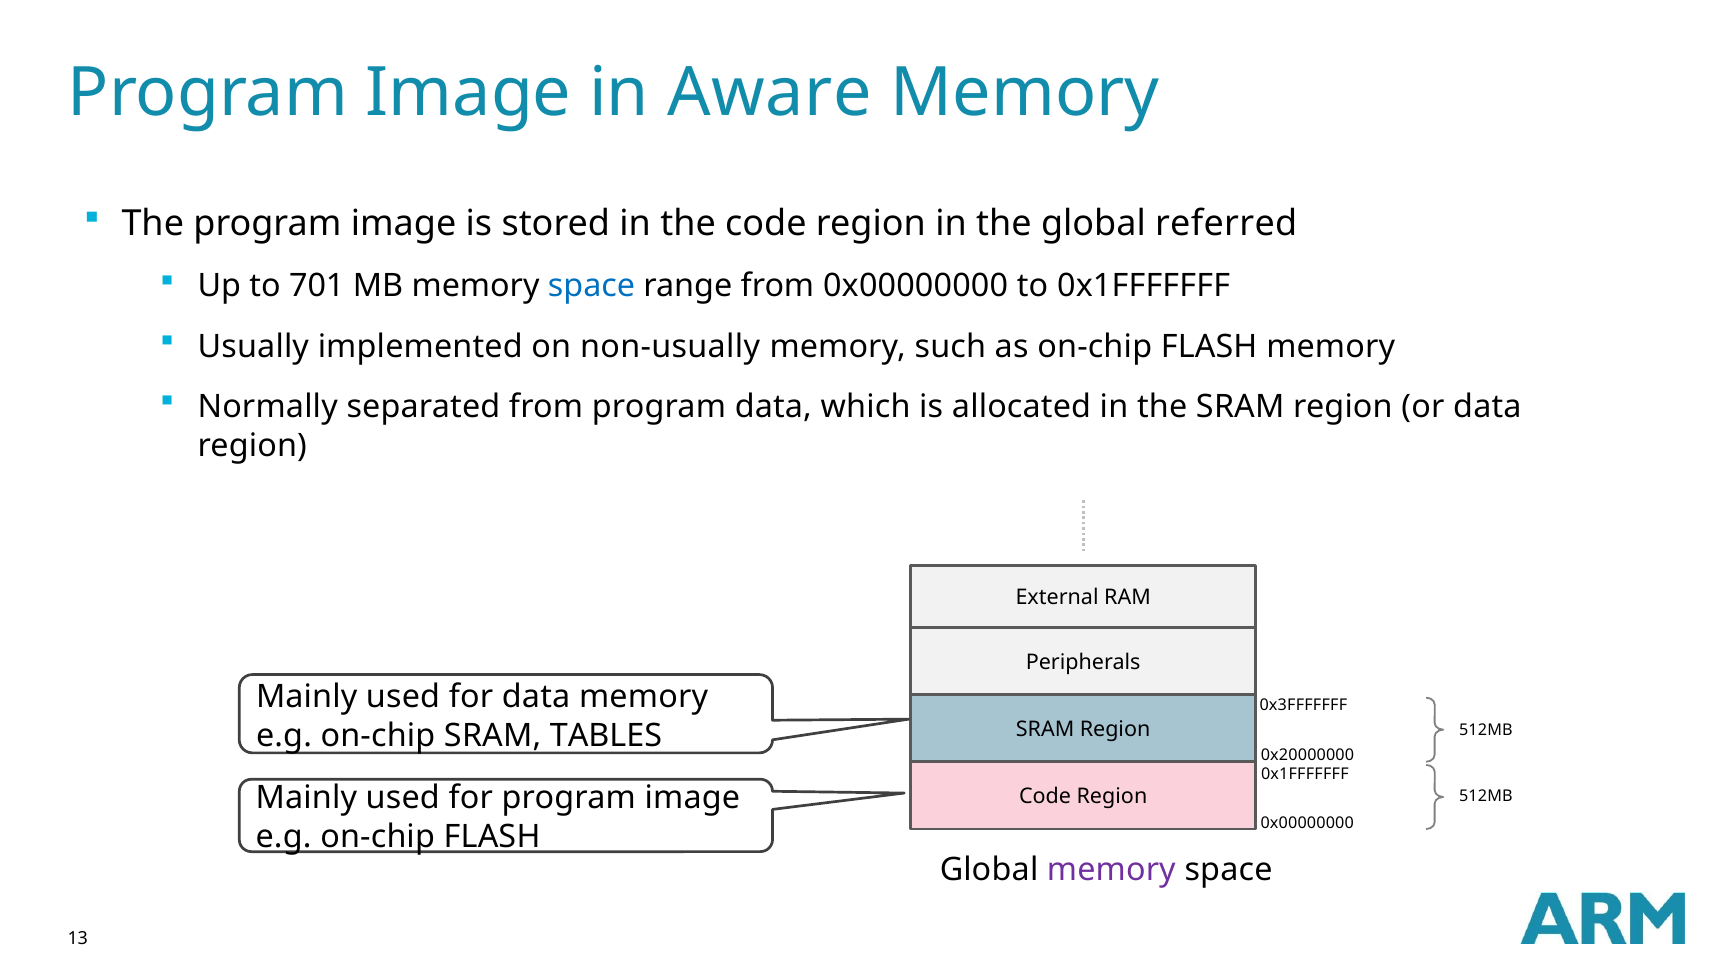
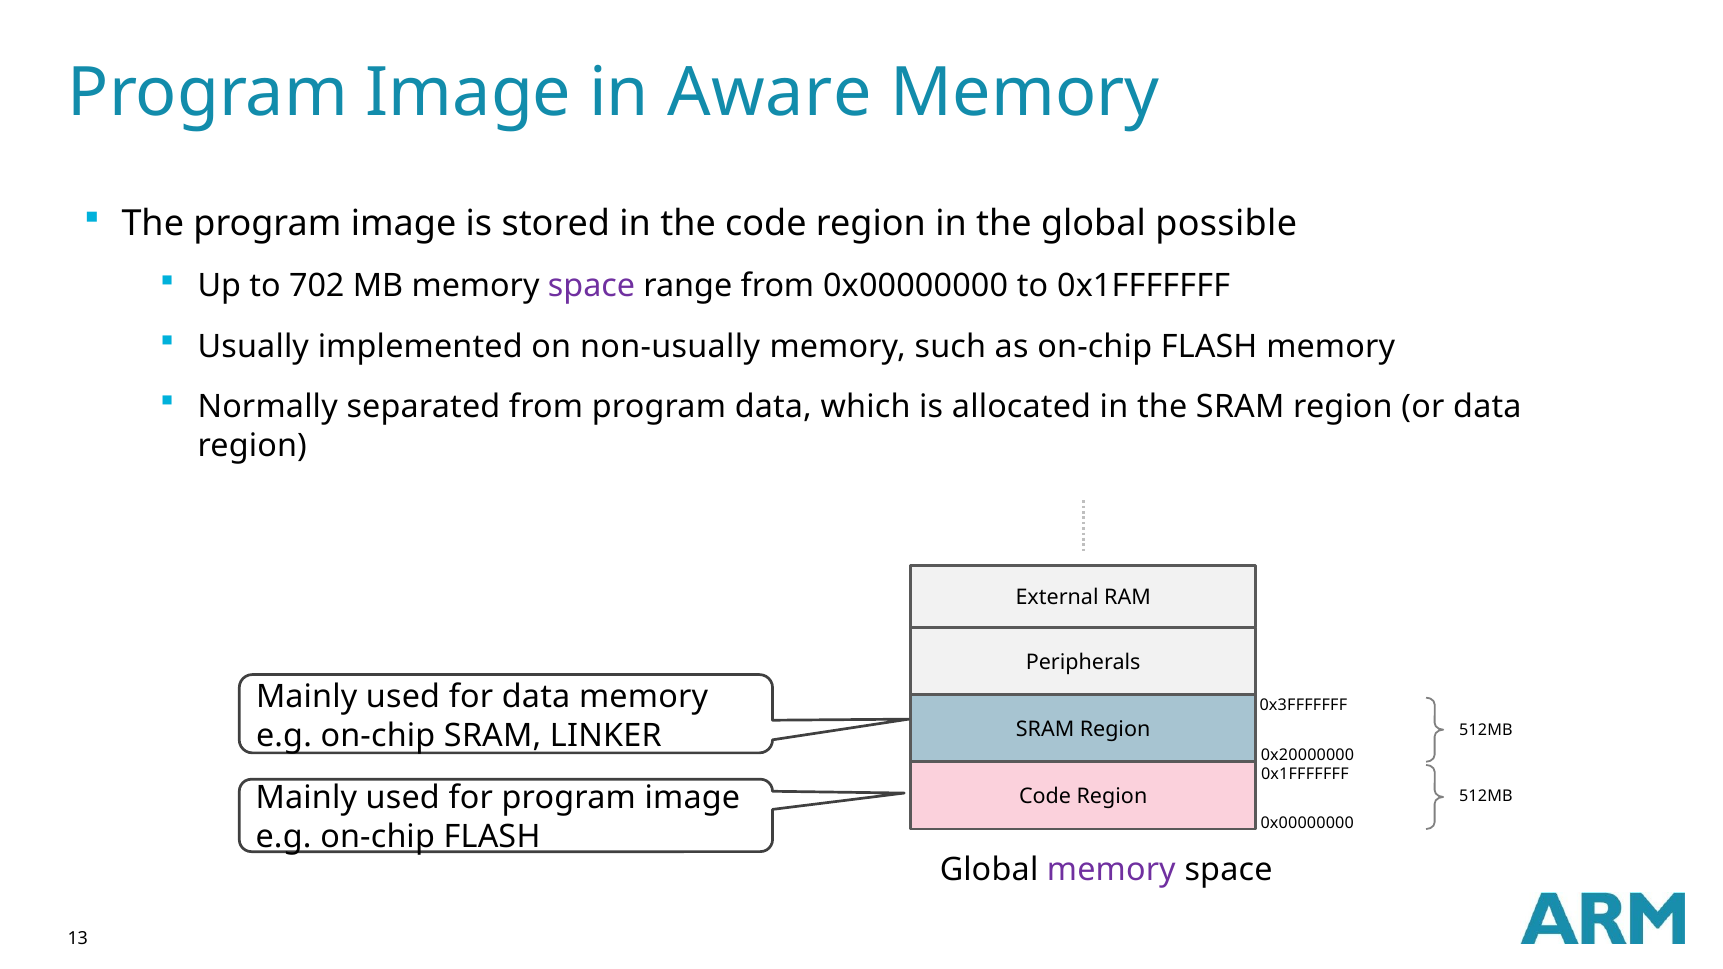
referred: referred -> possible
701: 701 -> 702
space at (592, 286) colour: blue -> purple
TABLES: TABLES -> LINKER
